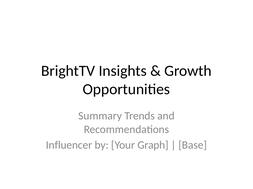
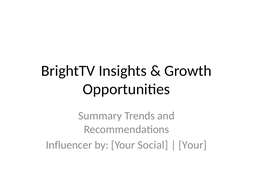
Graph: Graph -> Social
Base at (193, 146): Base -> Your
